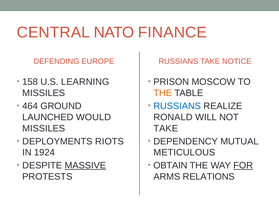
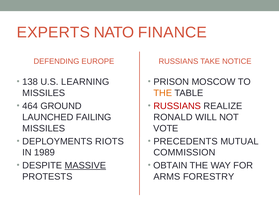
CENTRAL: CENTRAL -> EXPERTS
158: 158 -> 138
RUSSIANS at (177, 106) colour: blue -> red
WOULD: WOULD -> FAILING
TAKE at (166, 129): TAKE -> VOTE
DEPENDENCY: DEPENDENCY -> PRECEDENTS
1924: 1924 -> 1989
METICULOUS: METICULOUS -> COMMISSION
FOR underline: present -> none
RELATIONS: RELATIONS -> FORESTRY
